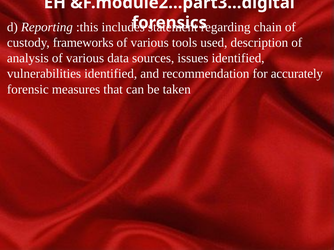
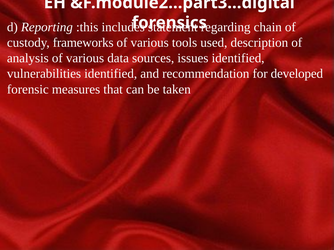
accurately: accurately -> developed
